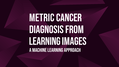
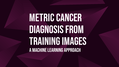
Learning at (45, 41): Learning -> Training
